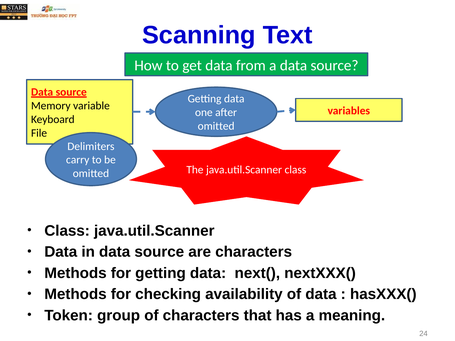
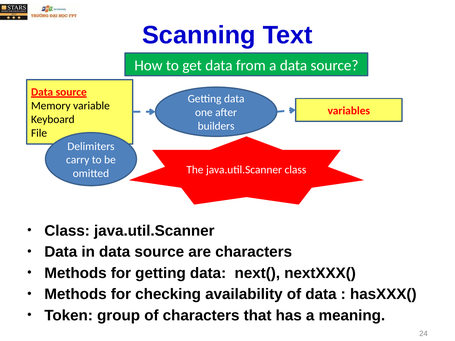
omitted at (216, 126): omitted -> builders
